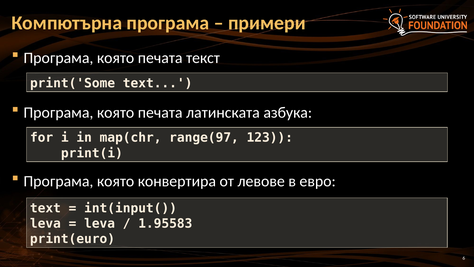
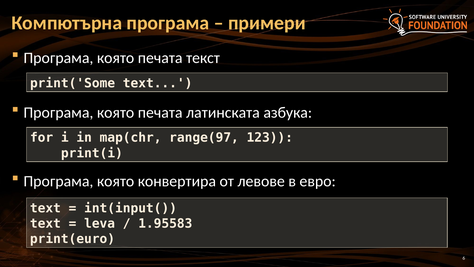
leva at (45, 223): leva -> text
